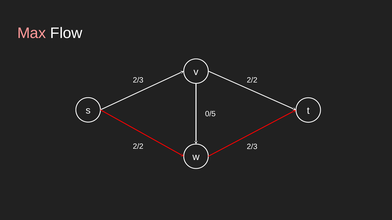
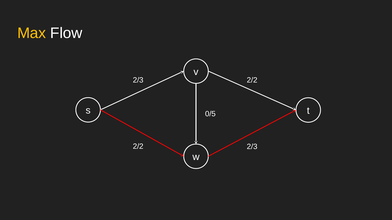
Max colour: pink -> yellow
